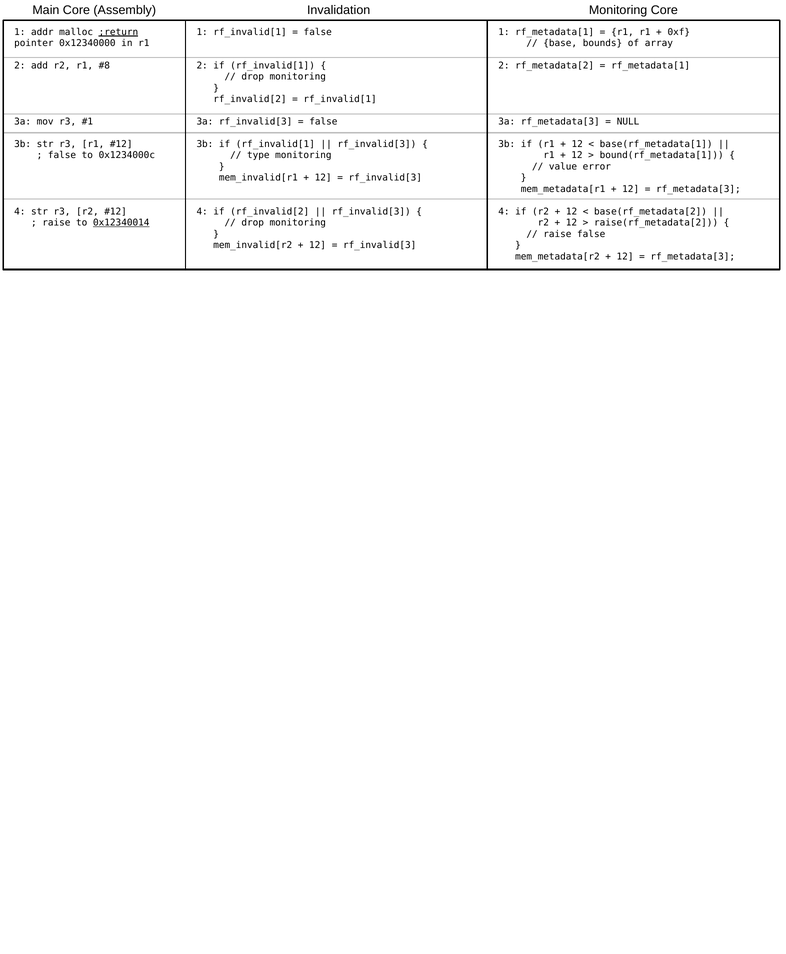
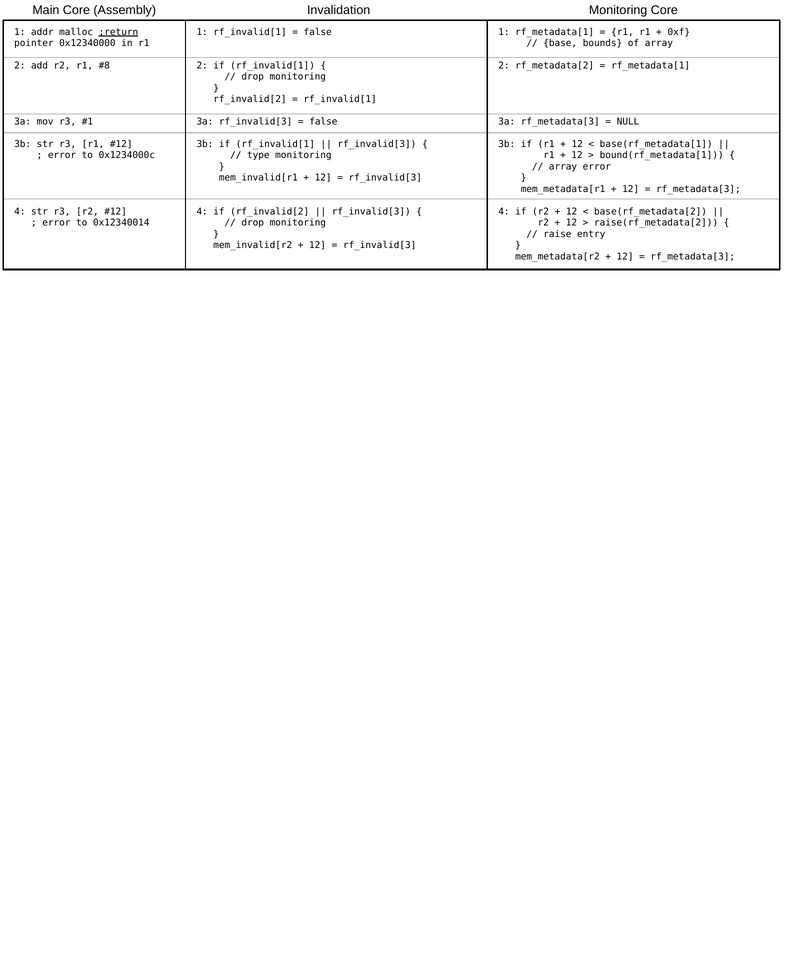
false at (62, 155): false -> error
value at (563, 167): value -> array
raise at (56, 223): raise -> error
0x12340014 underline: present -> none
raise false: false -> entry
